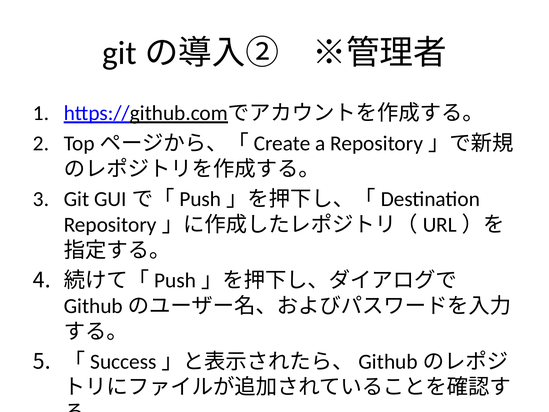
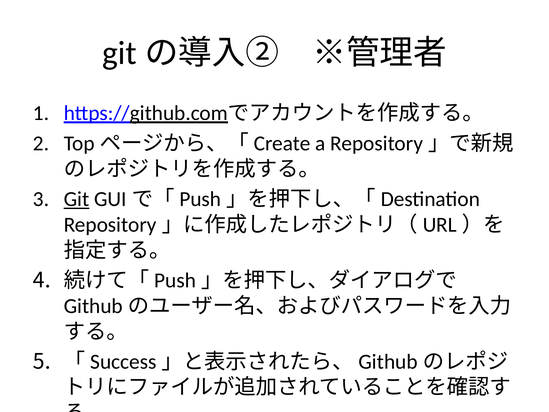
Git underline: none -> present
